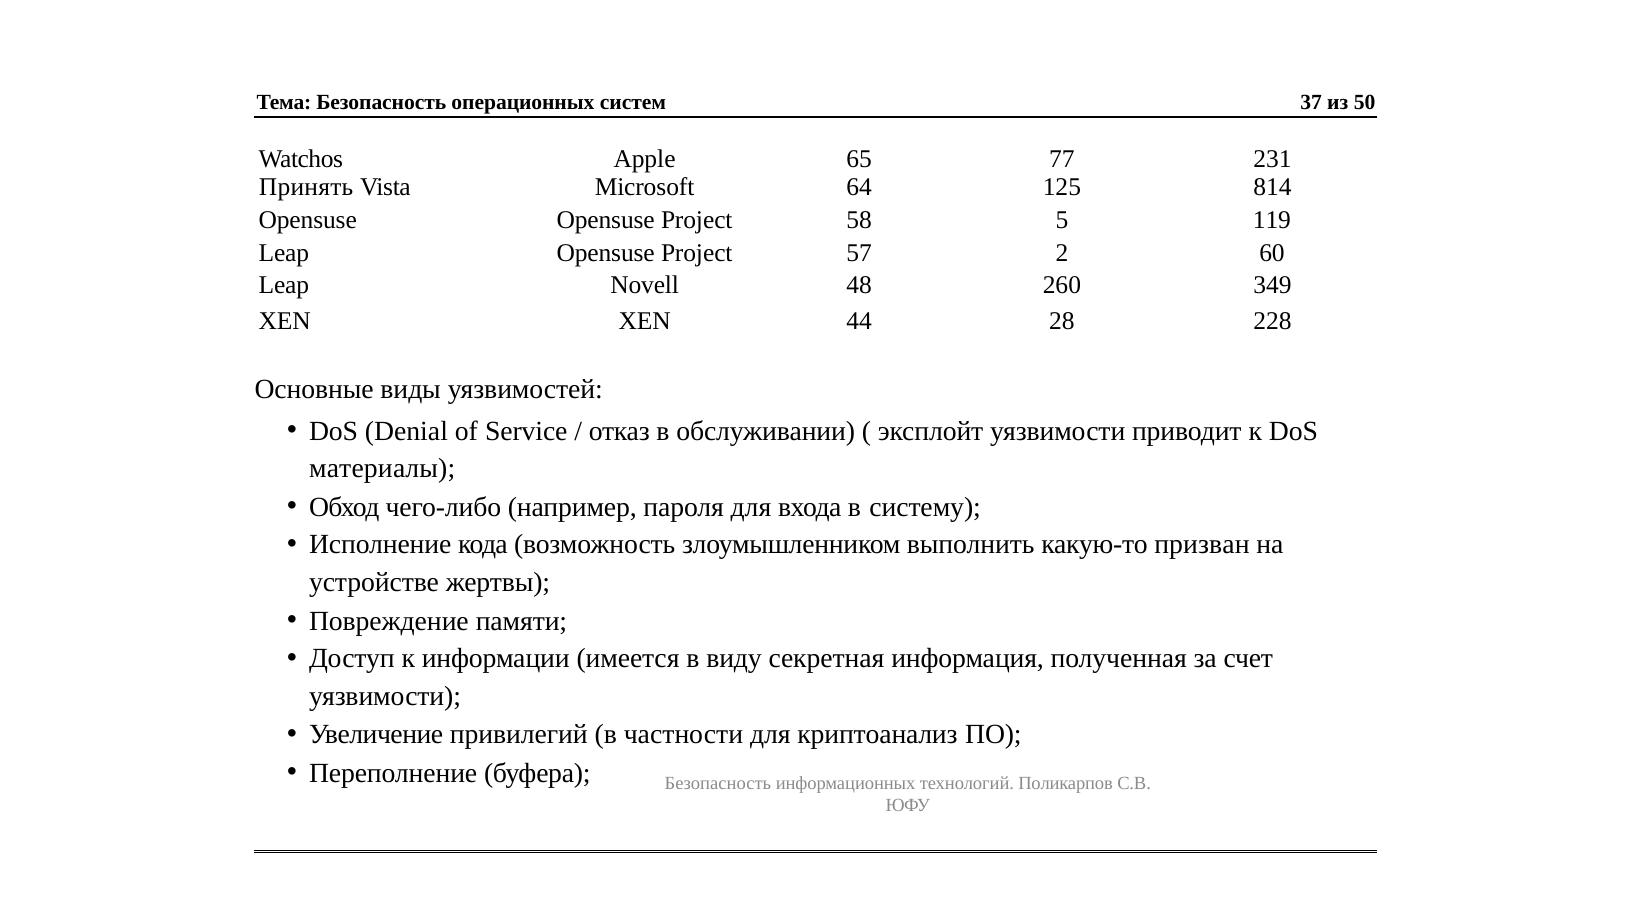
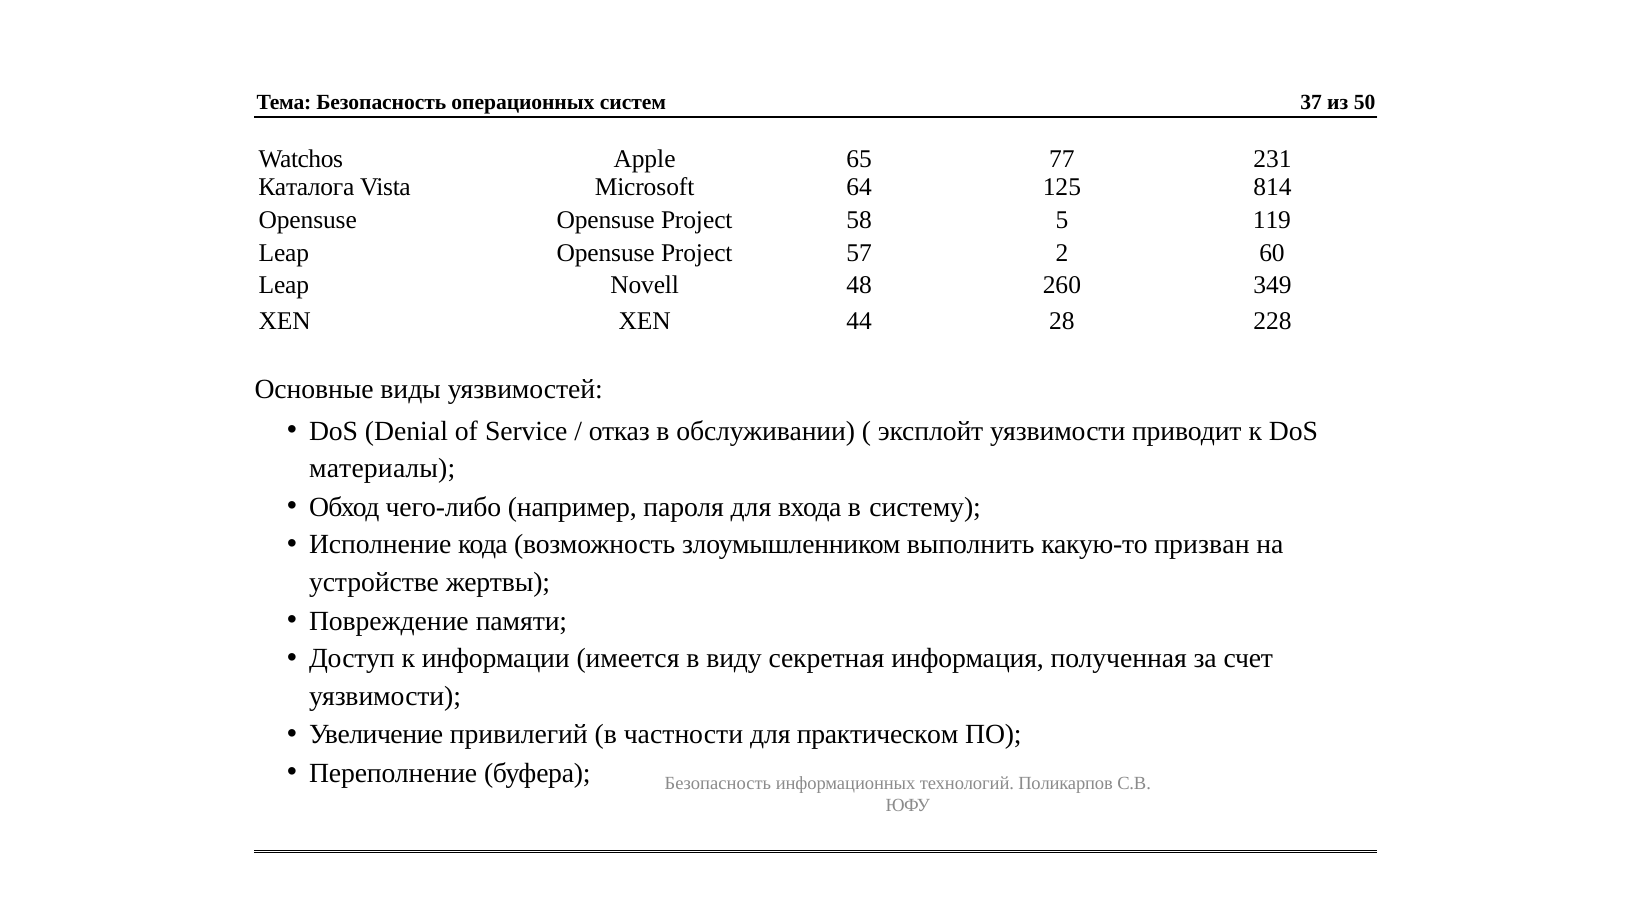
Принять: Принять -> Каталога
криптоанализ: криптоанализ -> практическом
